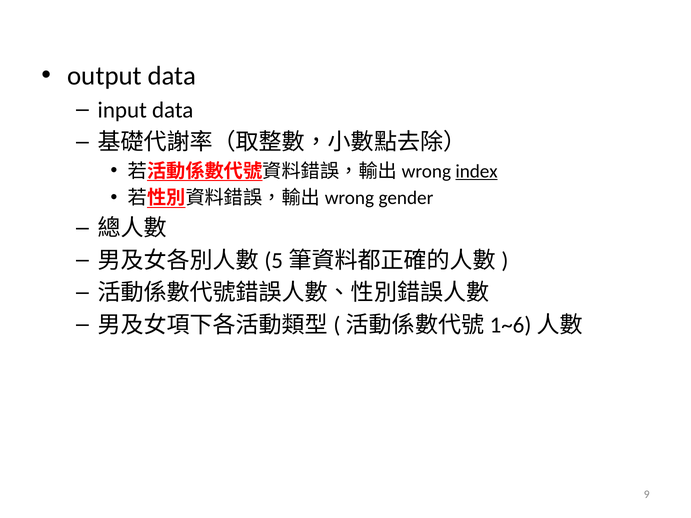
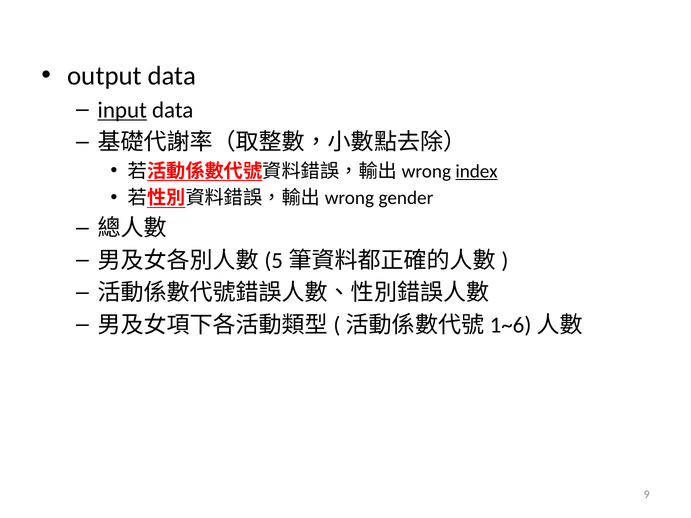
input underline: none -> present
